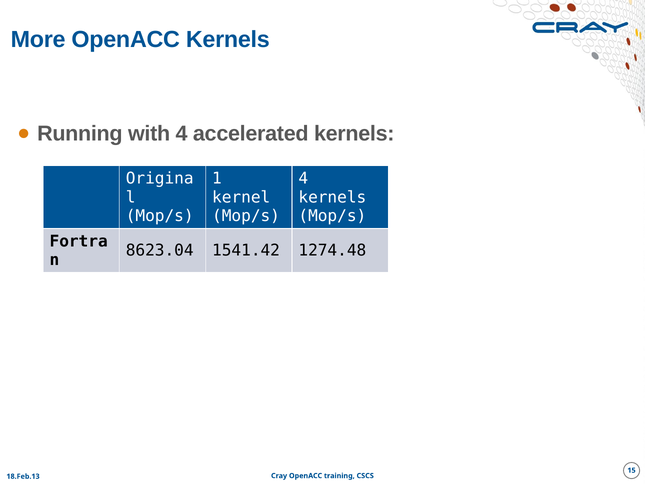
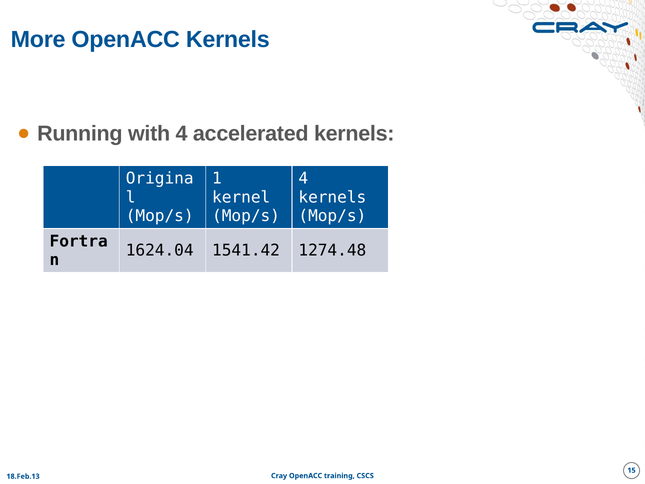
8623.04: 8623.04 -> 1624.04
